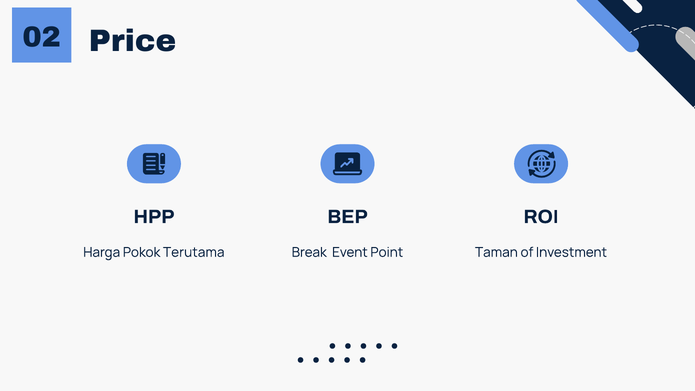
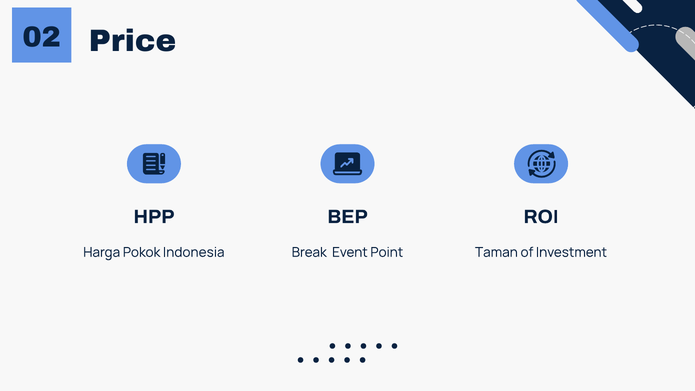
Terutama: Terutama -> Indonesia
